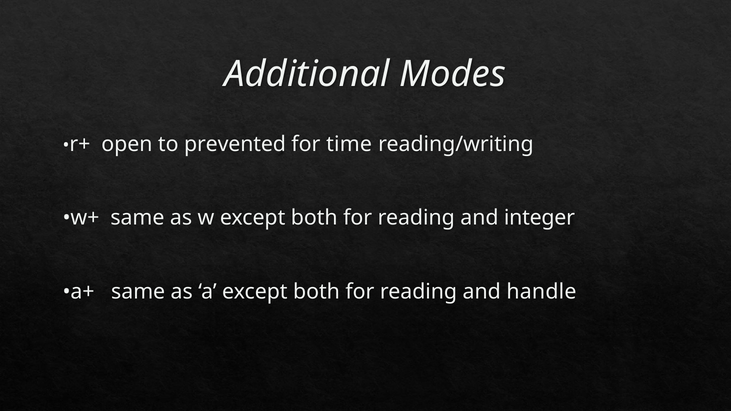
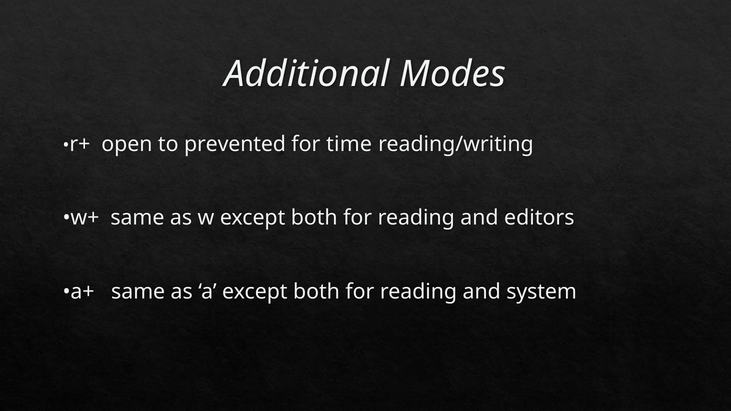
integer: integer -> editors
handle: handle -> system
